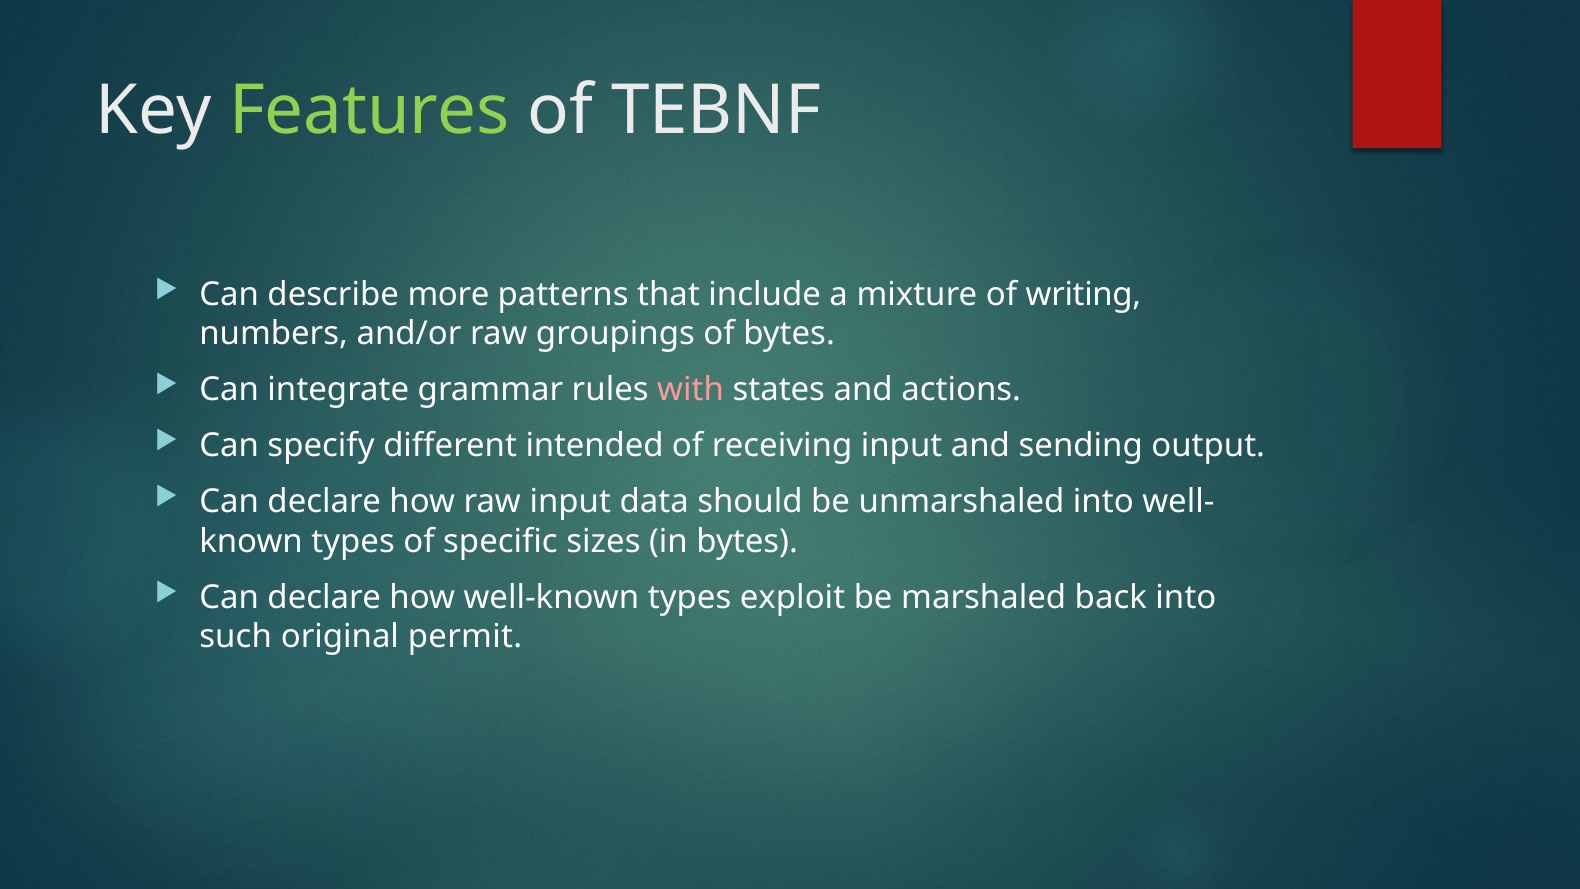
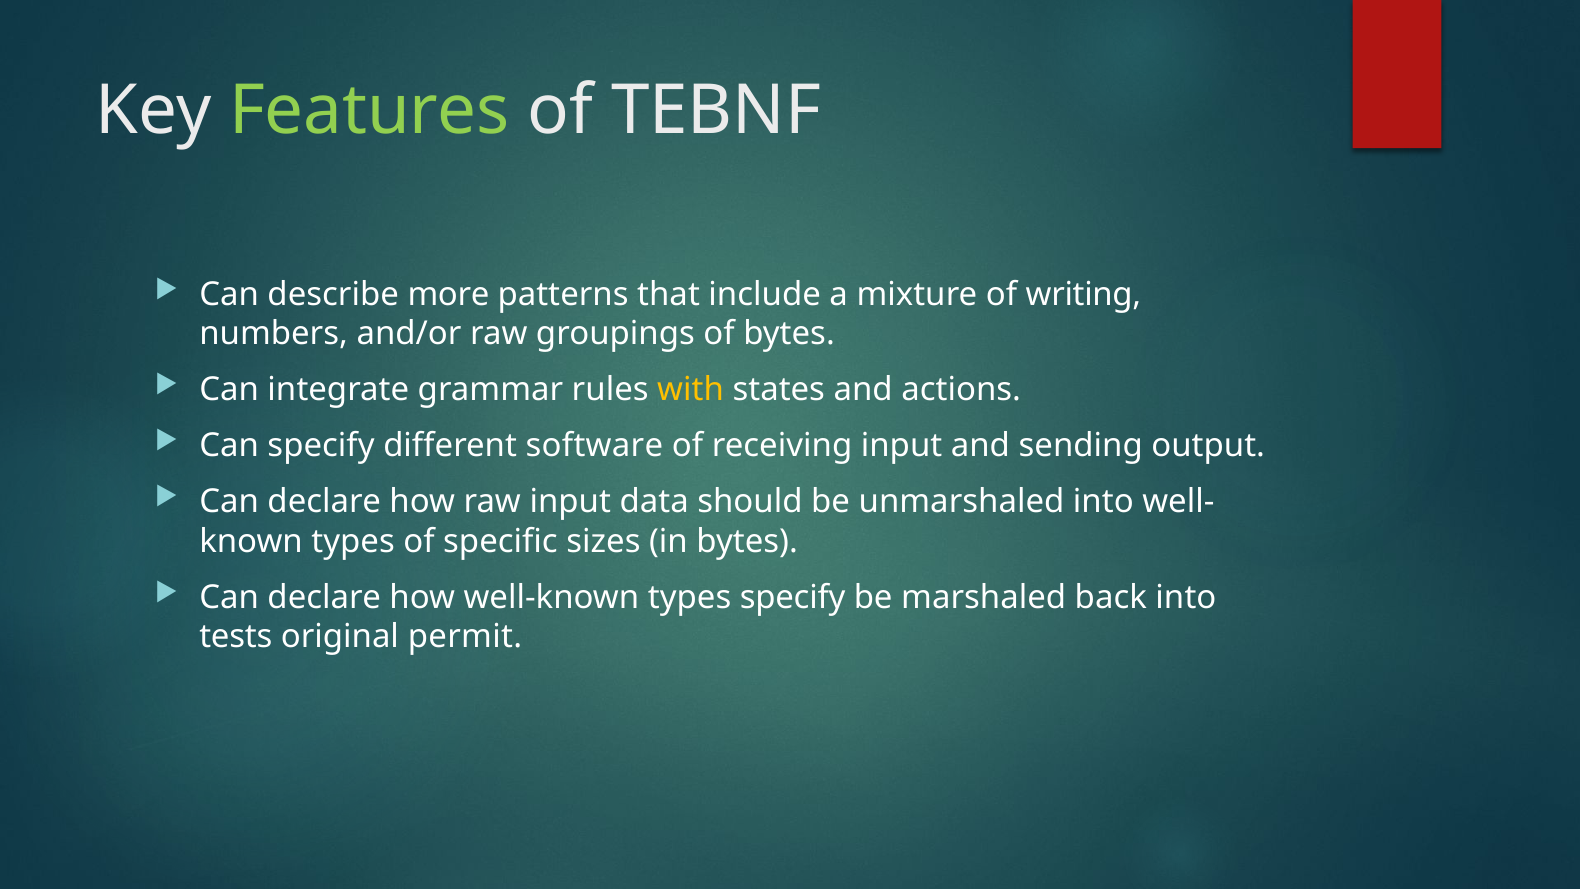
with colour: pink -> yellow
intended: intended -> software
types exploit: exploit -> specify
such: such -> tests
